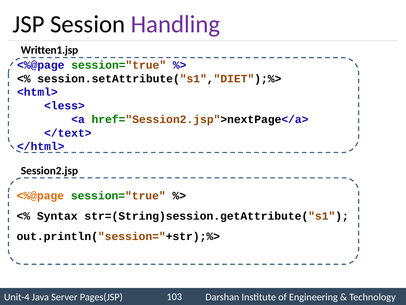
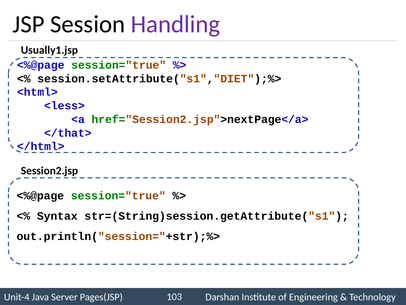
Written1.jsp: Written1.jsp -> Usually1.jsp
</text>: </text> -> </that>
<%@page at (40, 195) colour: orange -> black
